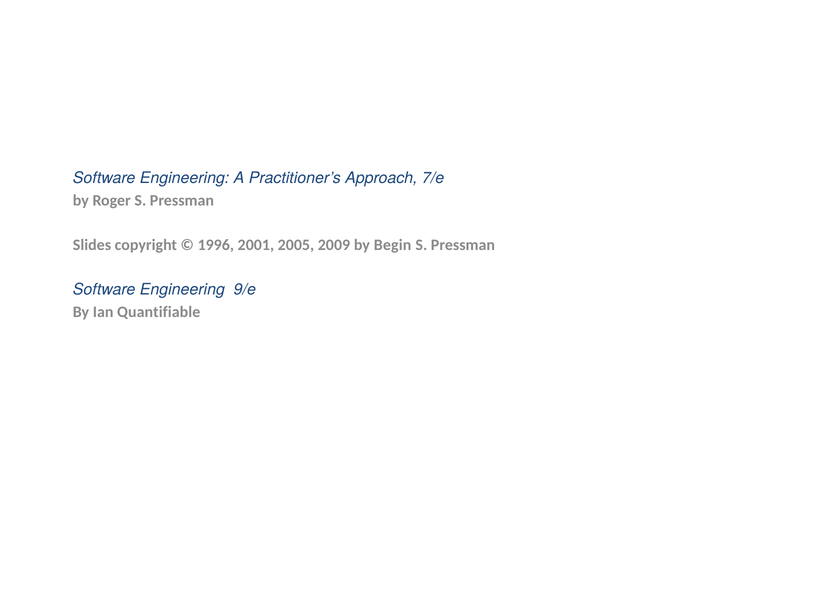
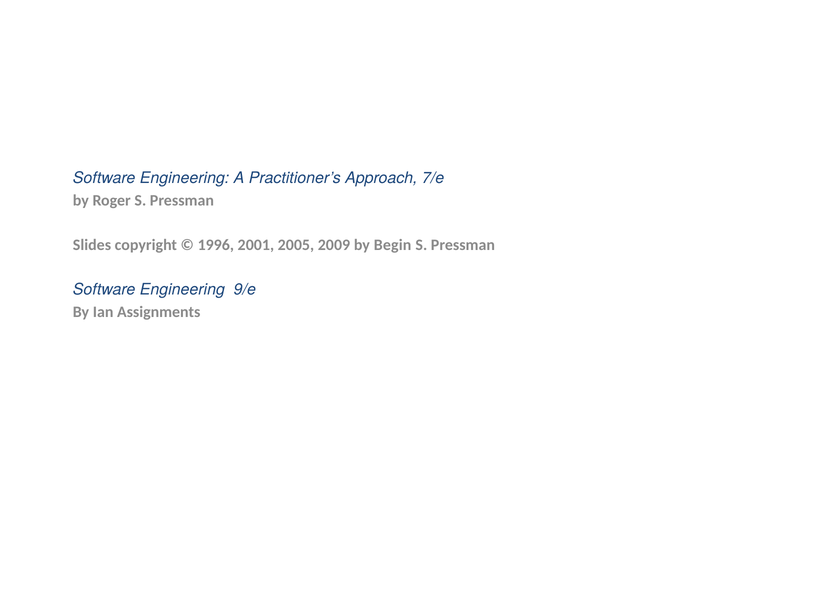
Quantifiable: Quantifiable -> Assignments
